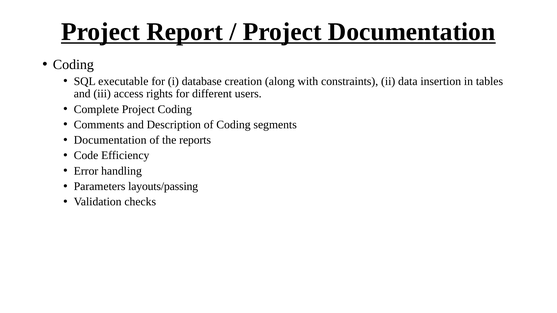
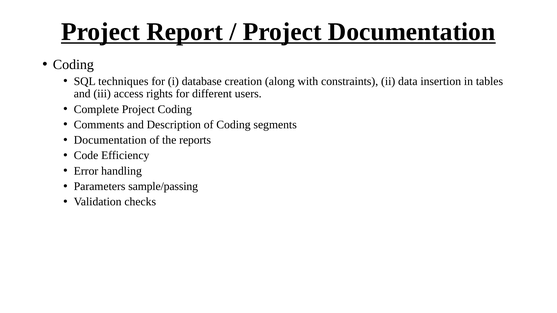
executable: executable -> techniques
layouts/passing: layouts/passing -> sample/passing
